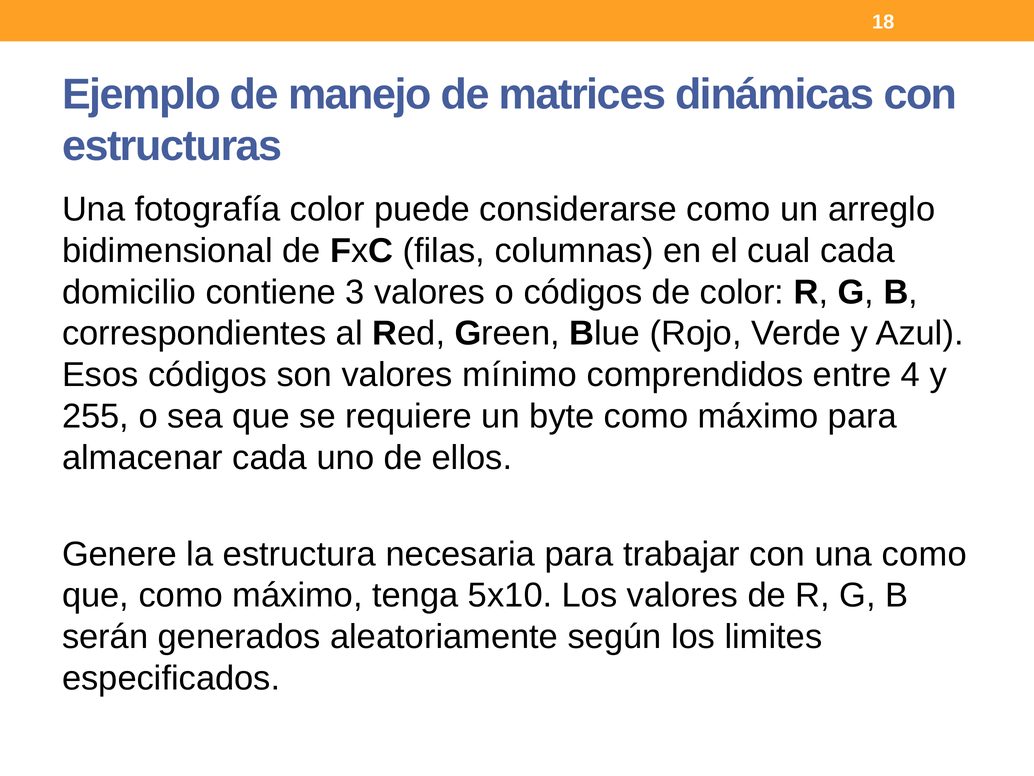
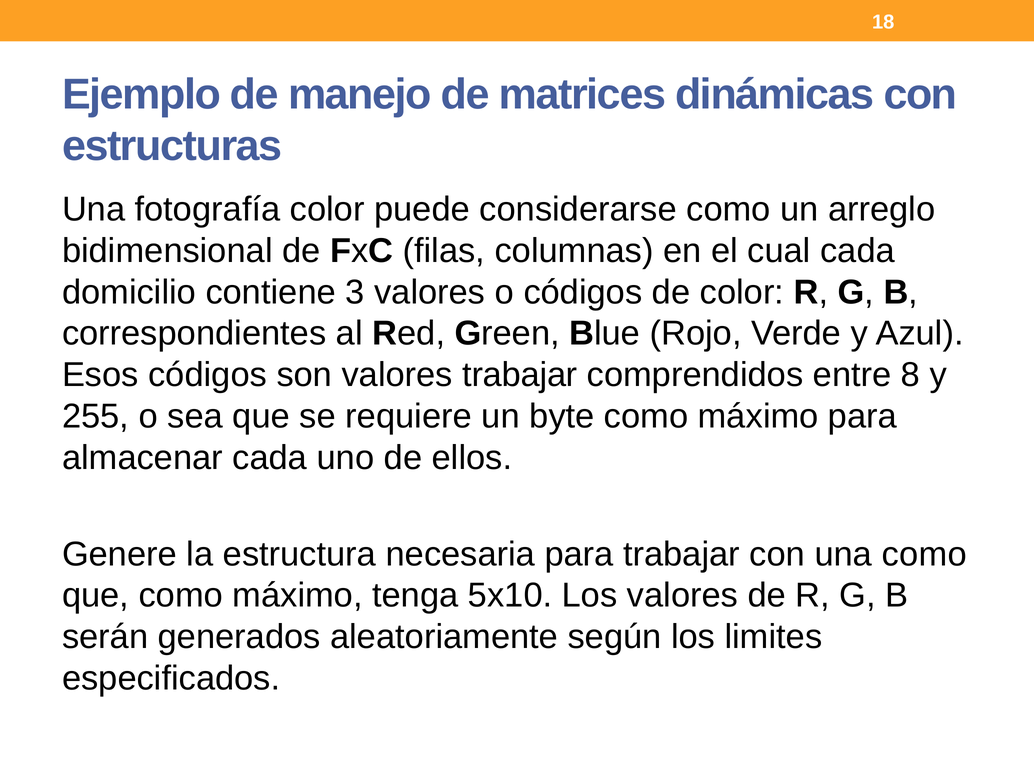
valores mínimo: mínimo -> trabajar
4: 4 -> 8
